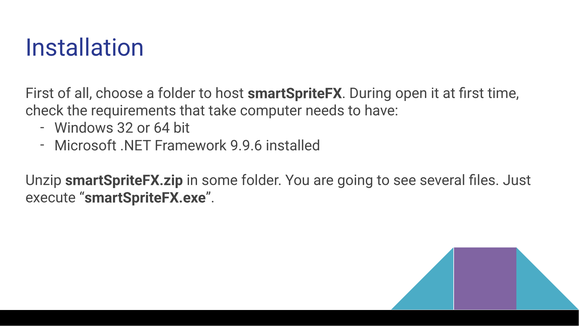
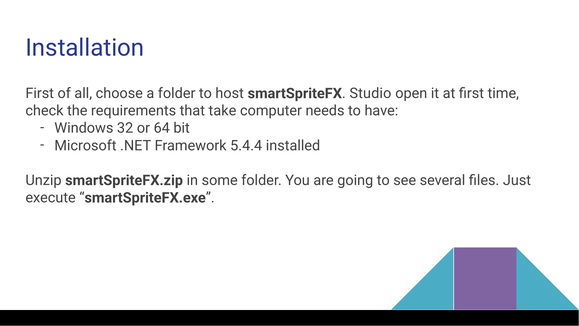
During: During -> Studio
9.9.6: 9.9.6 -> 5.4.4
